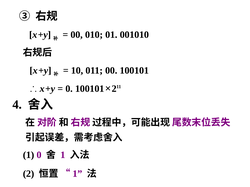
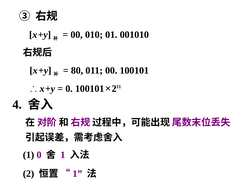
10: 10 -> 80
